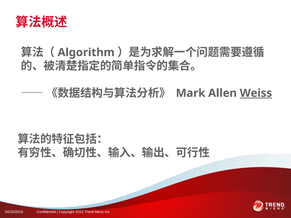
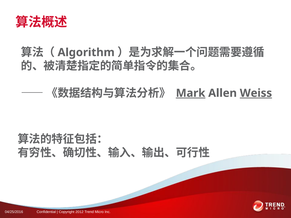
Mark underline: none -> present
